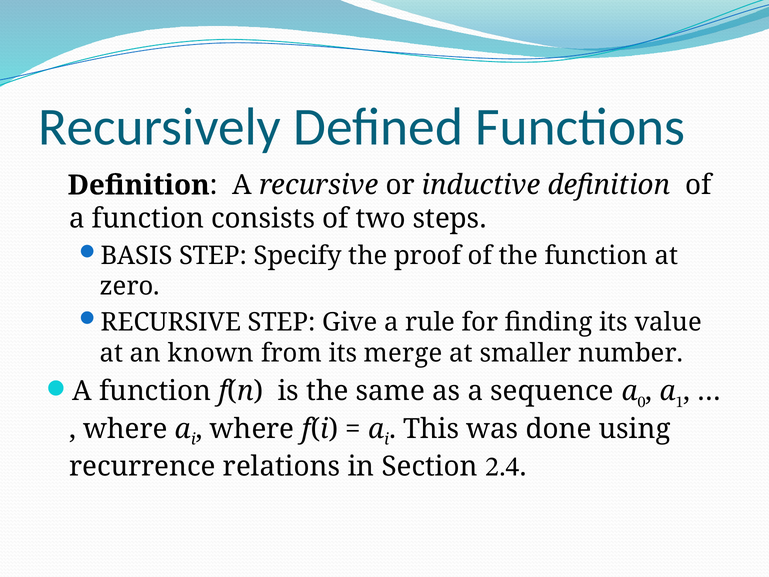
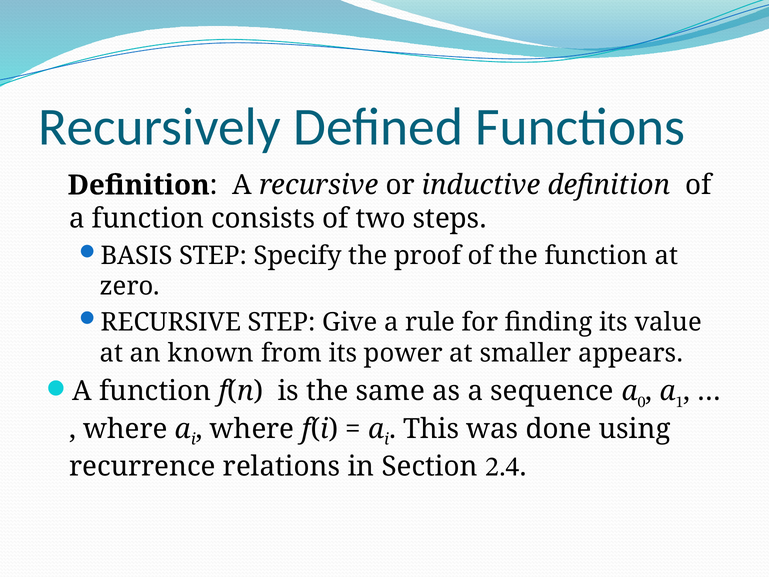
merge: merge -> power
number: number -> appears
